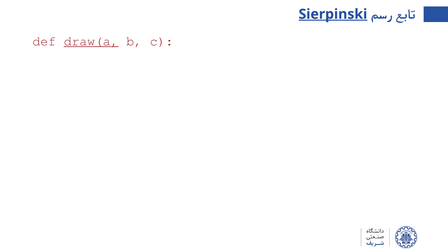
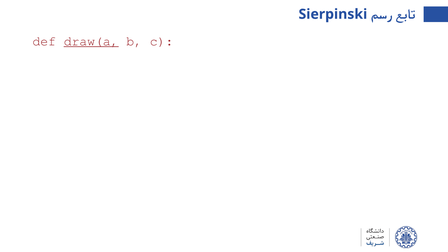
Sierpinski underline: present -> none
